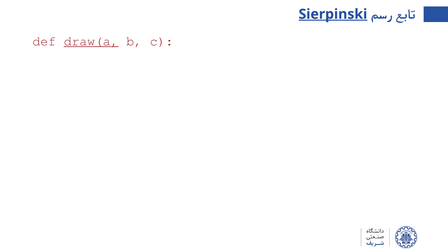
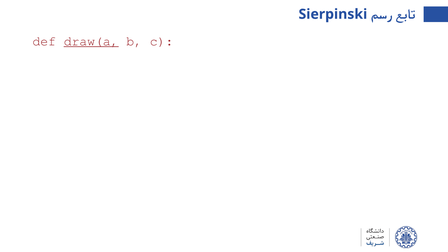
Sierpinski underline: present -> none
